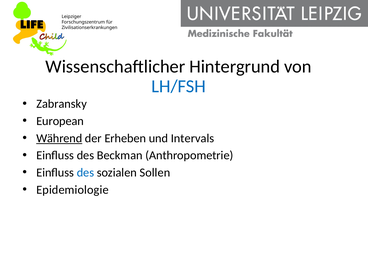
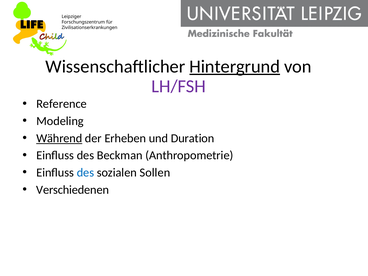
Hintergrund underline: none -> present
LH/FSH colour: blue -> purple
Zabransky: Zabransky -> Reference
European: European -> Modeling
Intervals: Intervals -> Duration
Epidemiologie: Epidemiologie -> Verschiedenen
